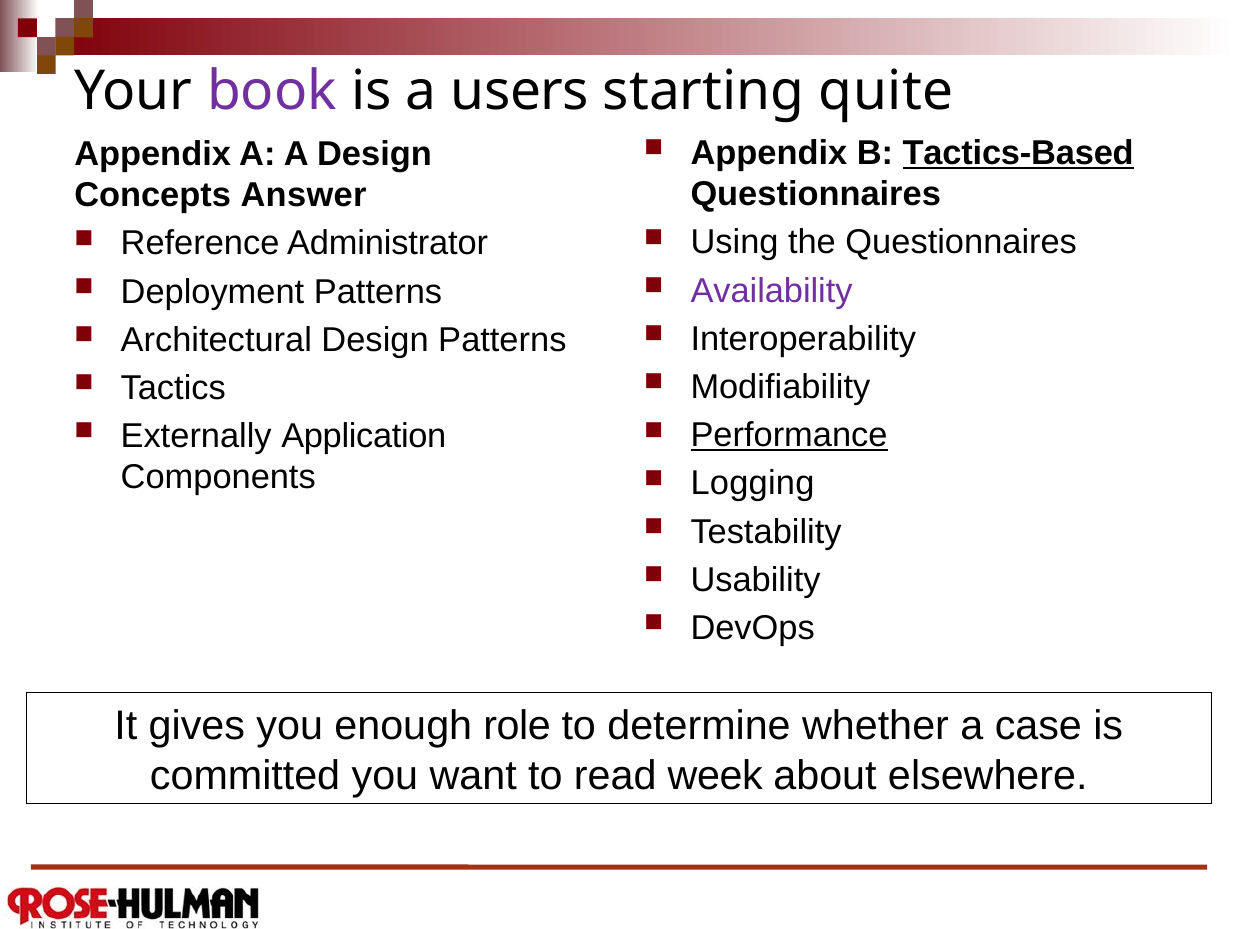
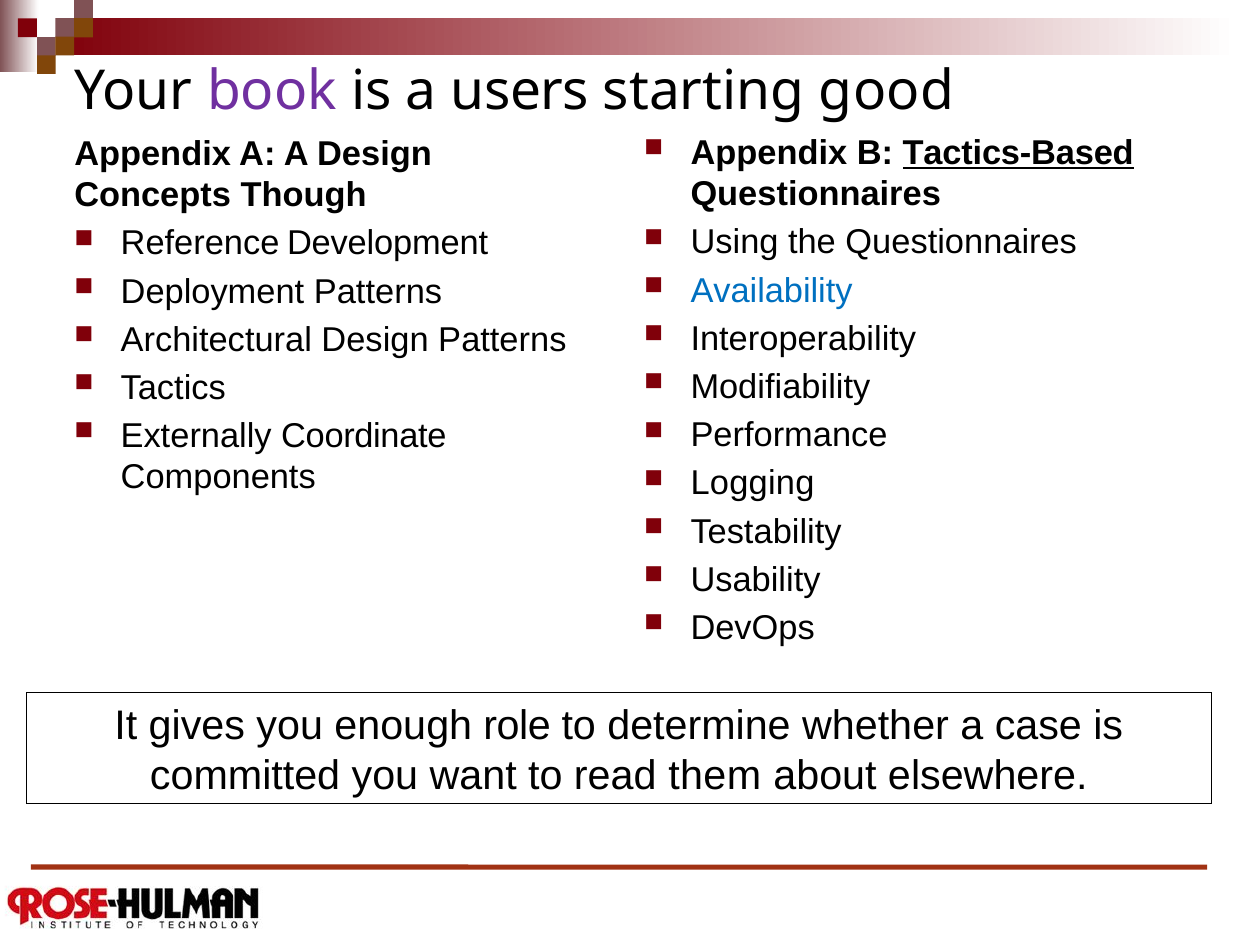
quite: quite -> good
Answer: Answer -> Though
Administrator: Administrator -> Development
Availability colour: purple -> blue
Performance underline: present -> none
Application: Application -> Coordinate
week: week -> them
